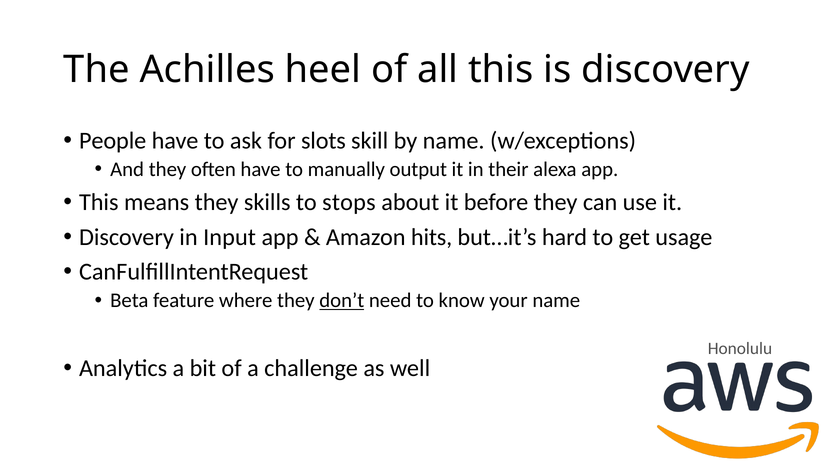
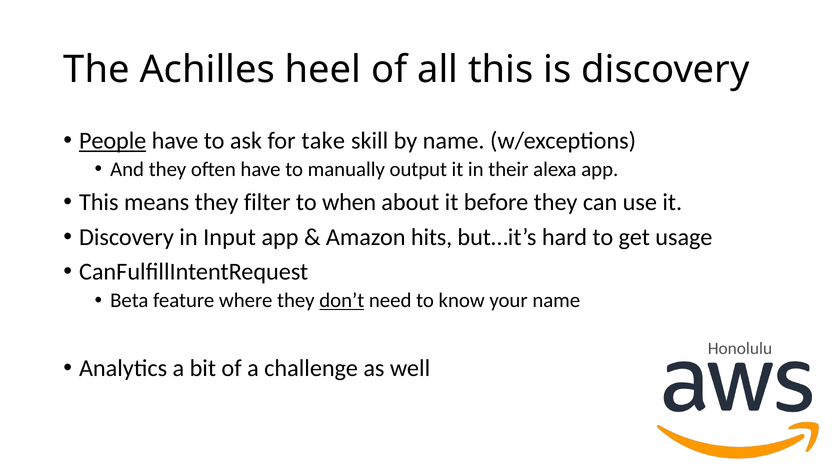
People underline: none -> present
slots: slots -> take
skills: skills -> filter
stops: stops -> when
